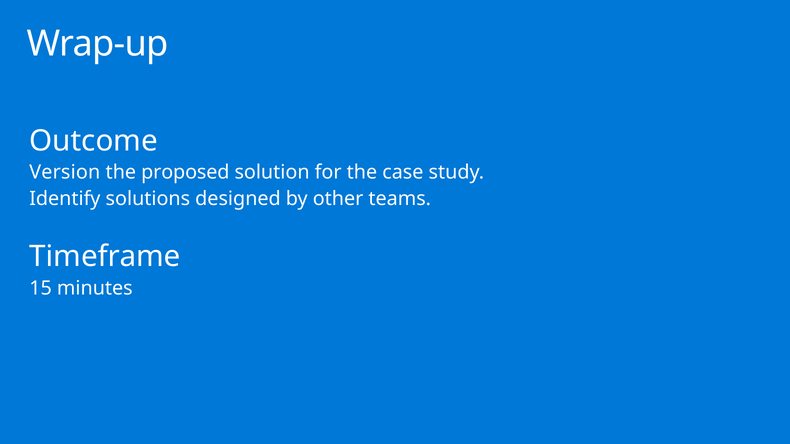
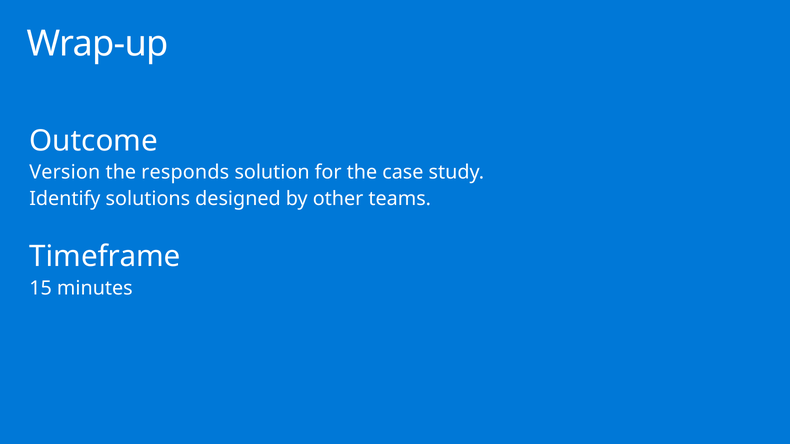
proposed: proposed -> responds
